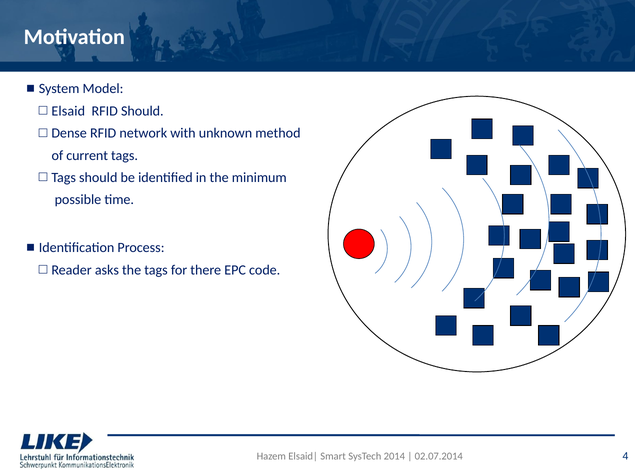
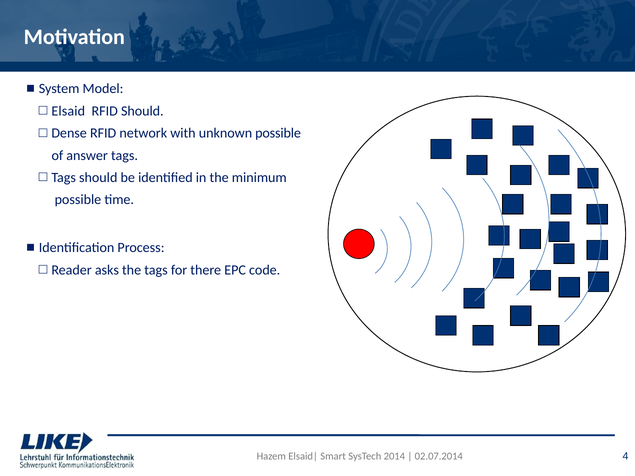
unknown method: method -> possible
current: current -> answer
